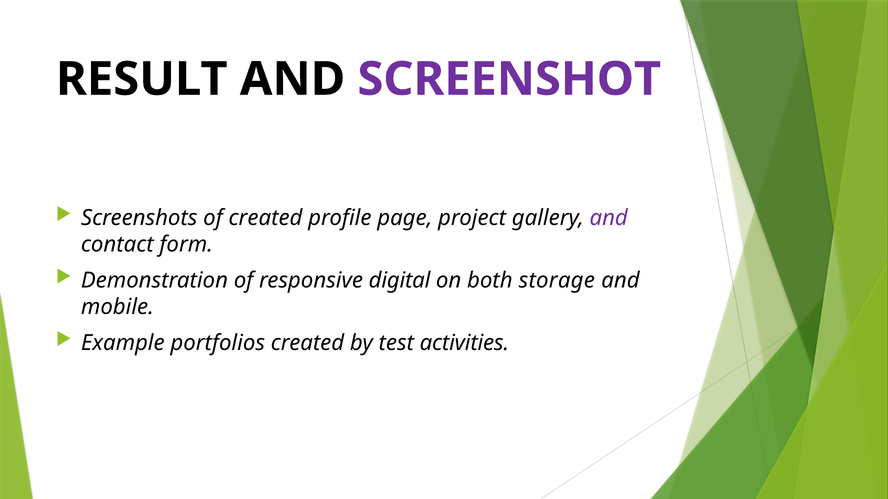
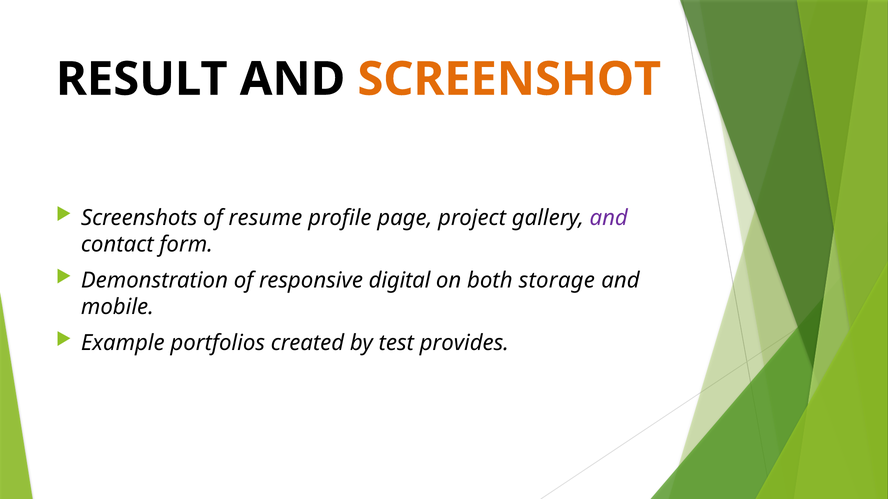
SCREENSHOT colour: purple -> orange
of created: created -> resume
activities: activities -> provides
